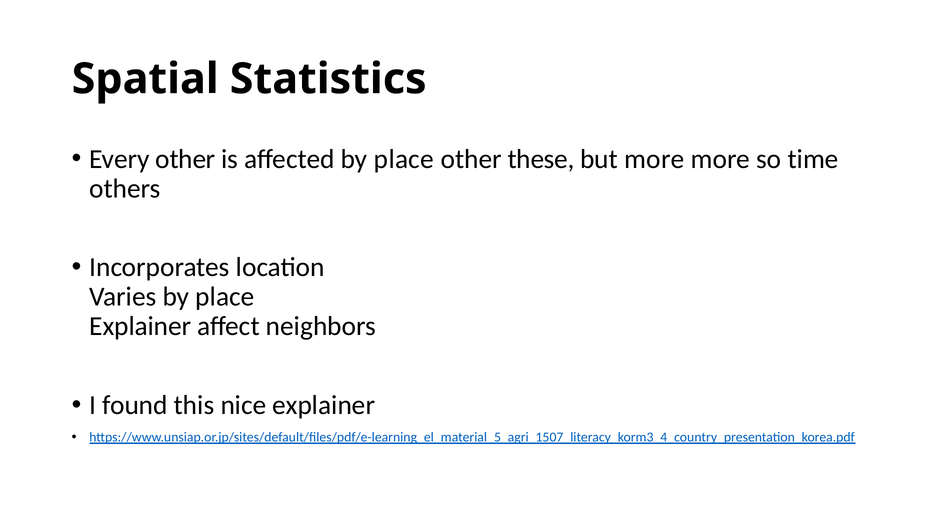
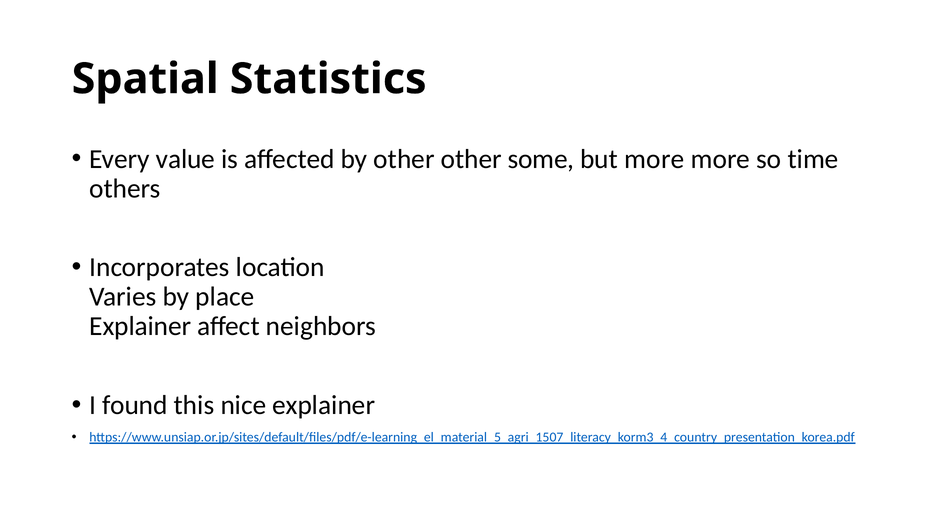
Every other: other -> value
affected by place: place -> other
these: these -> some
